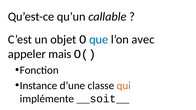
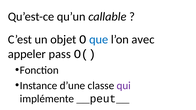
mais: mais -> pass
qui colour: orange -> purple
__soit__: __soit__ -> __peut__
